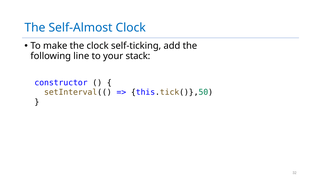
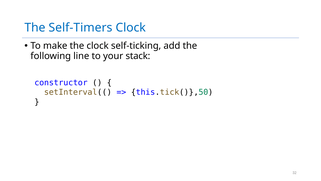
Self-Almost: Self-Almost -> Self-Timers
